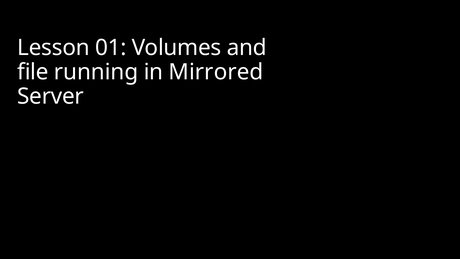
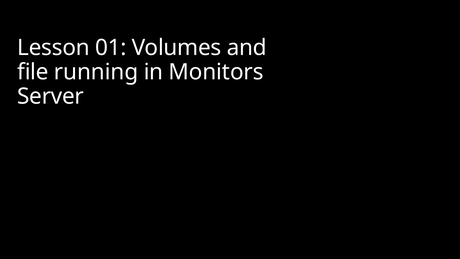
Mirrored: Mirrored -> Monitors
